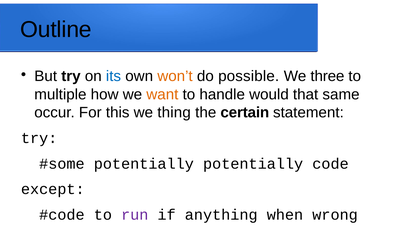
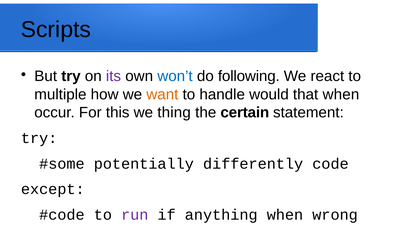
Outline: Outline -> Scripts
its colour: blue -> purple
won’t colour: orange -> blue
possible: possible -> following
three: three -> react
that same: same -> when
potentially potentially: potentially -> differently
